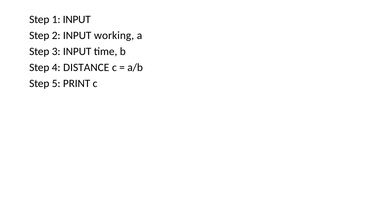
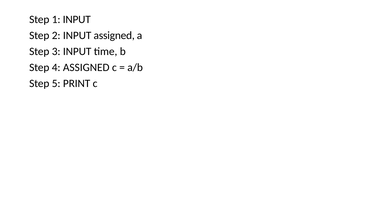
INPUT working: working -> assigned
4 DISTANCE: DISTANCE -> ASSIGNED
